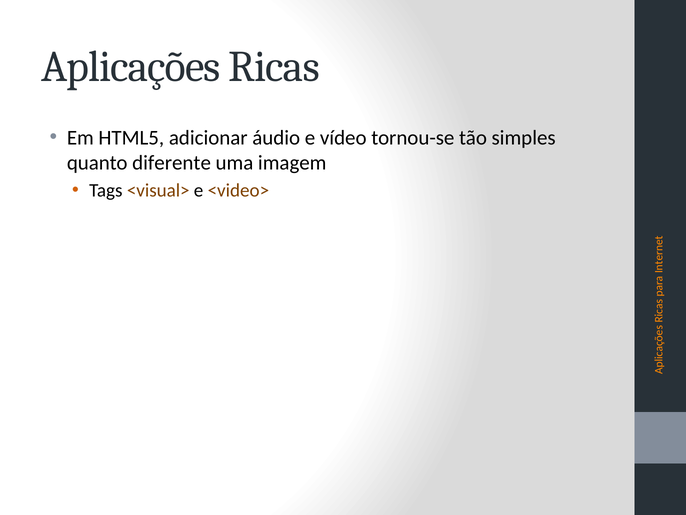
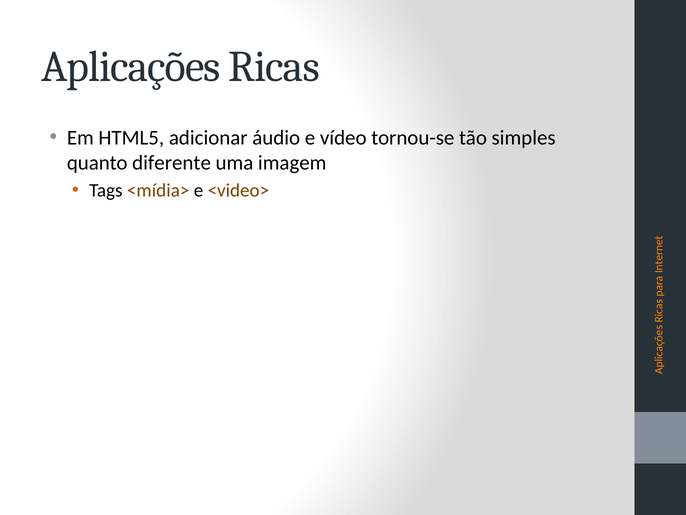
<visual>: <visual> -> <mídia>
